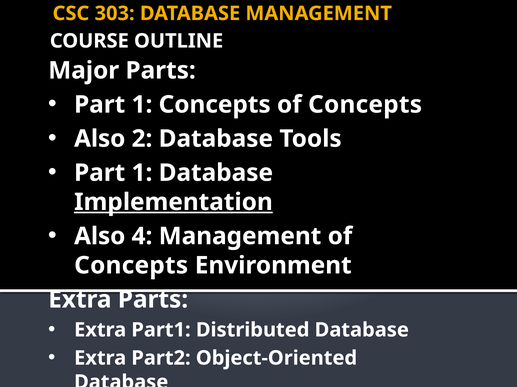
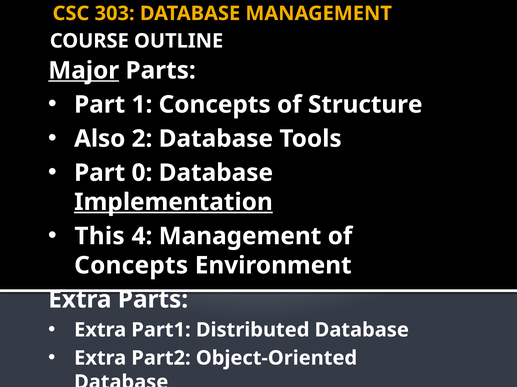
Major underline: none -> present
Concepts of Concepts: Concepts -> Structure
1 at (142, 173): 1 -> 0
Also at (100, 237): Also -> This
